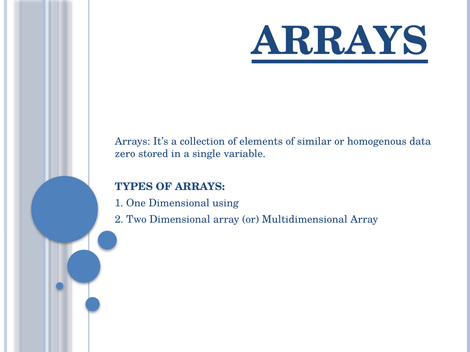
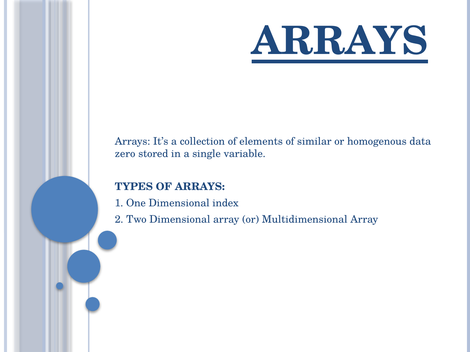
using: using -> index
